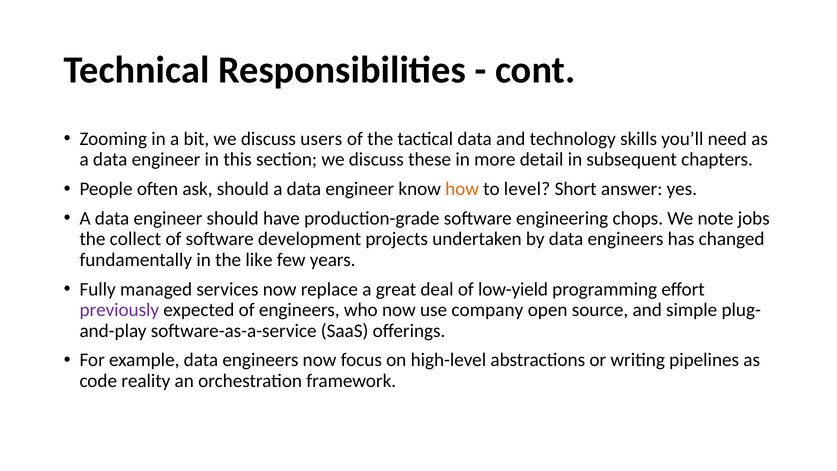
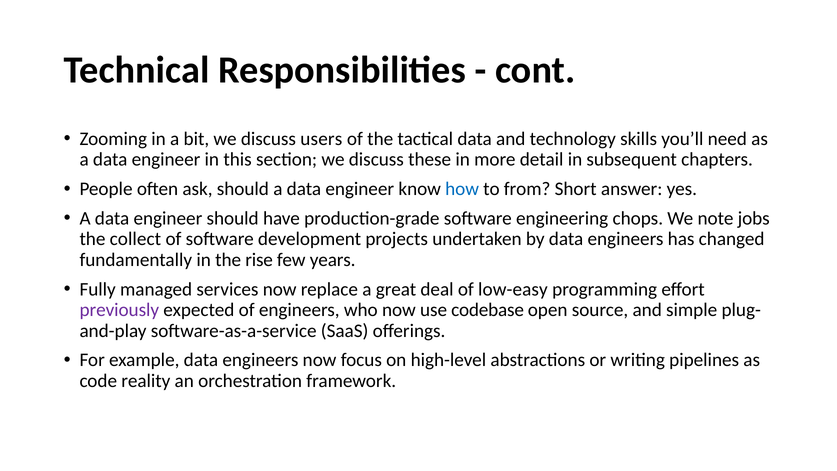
how colour: orange -> blue
level: level -> from
like: like -> rise
low-yield: low-yield -> low-easy
company: company -> codebase
